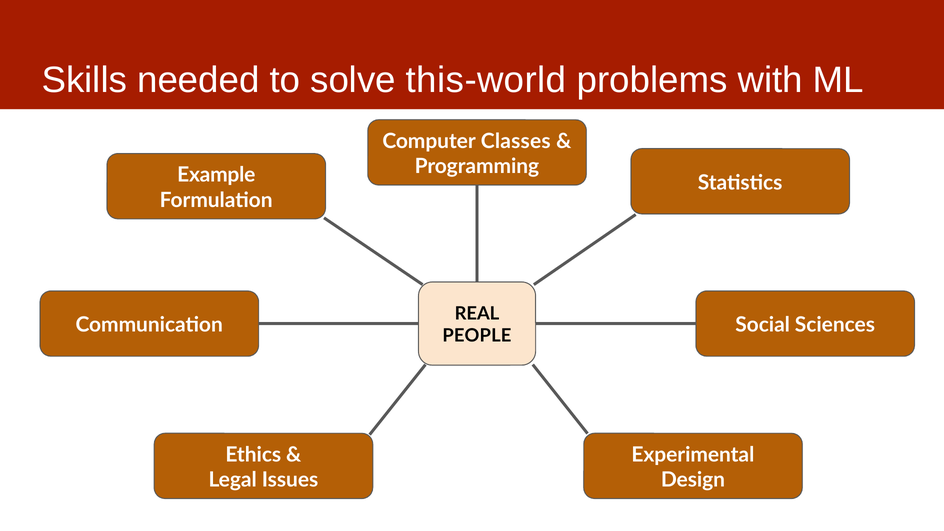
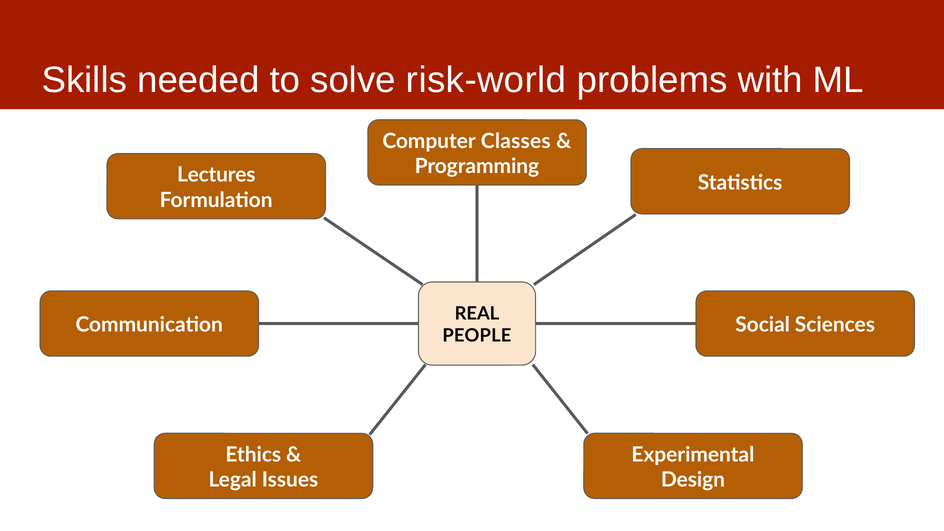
this-world: this-world -> risk-world
Example: Example -> Lectures
